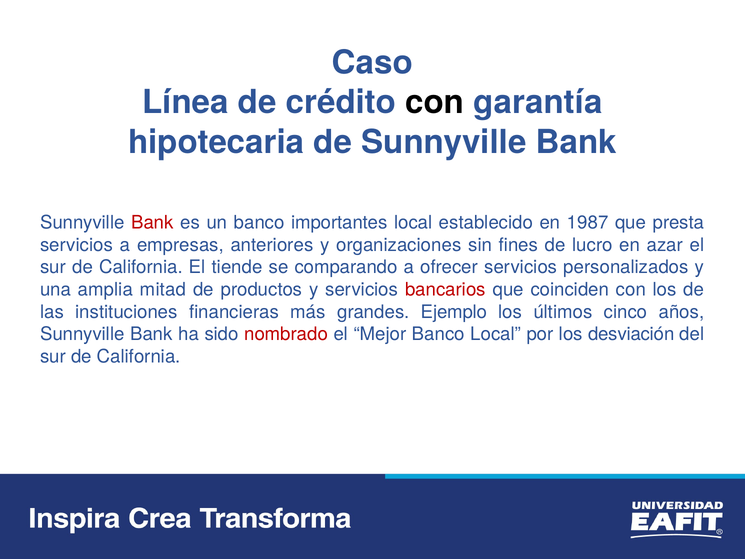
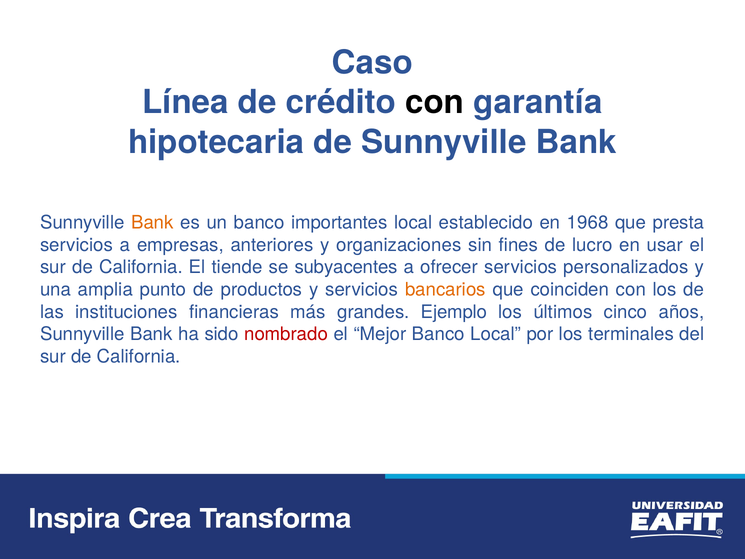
Bank at (152, 222) colour: red -> orange
1987: 1987 -> 1968
azar: azar -> usar
comparando: comparando -> subyacentes
mitad: mitad -> punto
bancarios colour: red -> orange
desviación: desviación -> terminales
